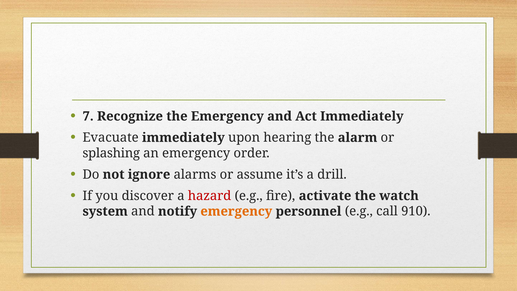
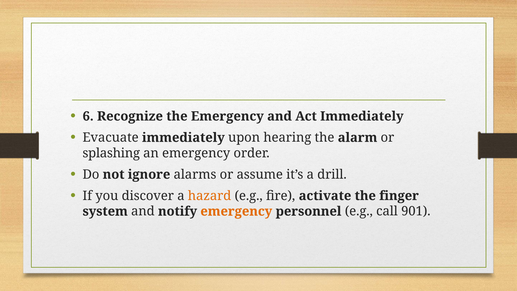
7: 7 -> 6
hazard colour: red -> orange
watch: watch -> finger
910: 910 -> 901
